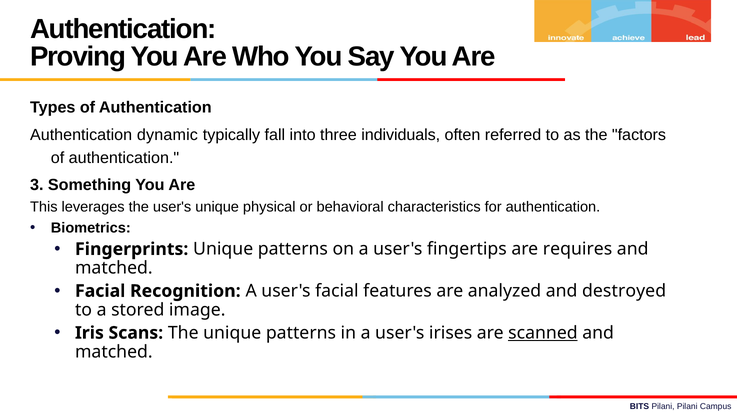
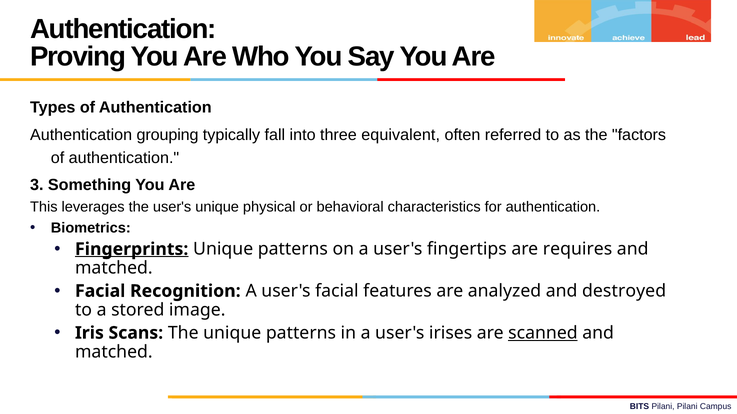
dynamic: dynamic -> grouping
individuals: individuals -> equivalent
Fingerprints underline: none -> present
